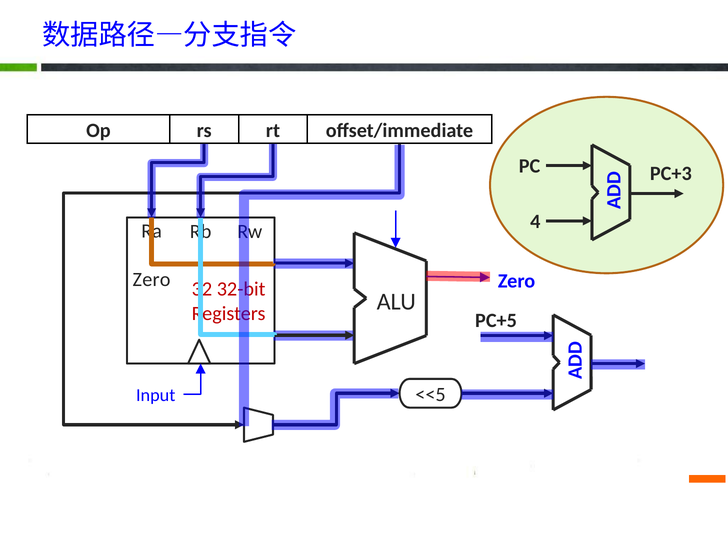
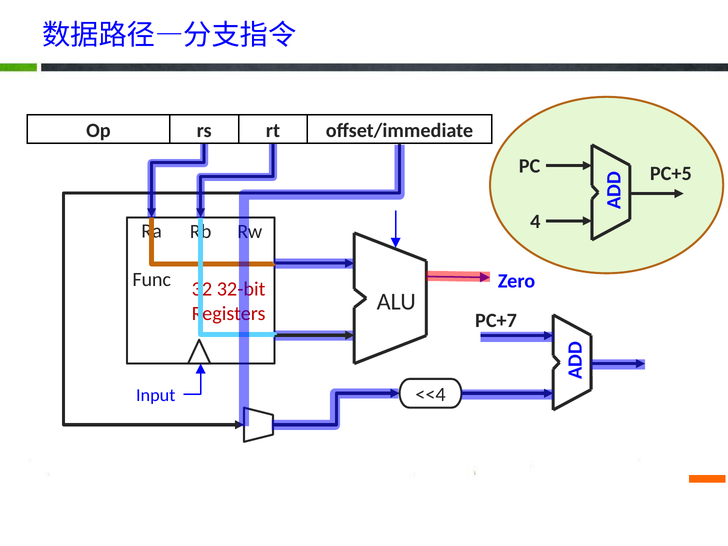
PC+3: PC+3 -> PC+5
Zero at (152, 280): Zero -> Func
PC+5: PC+5 -> PC+7
<<5: <<5 -> <<4
